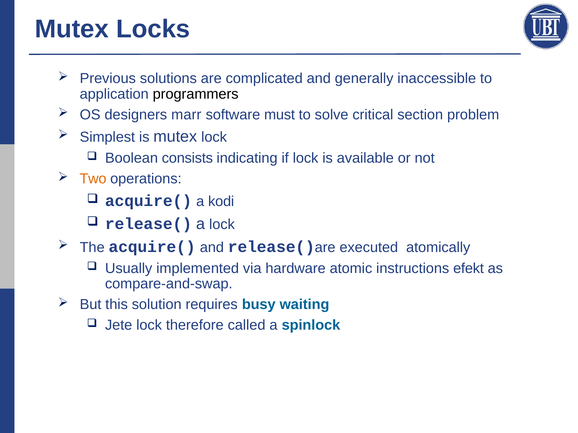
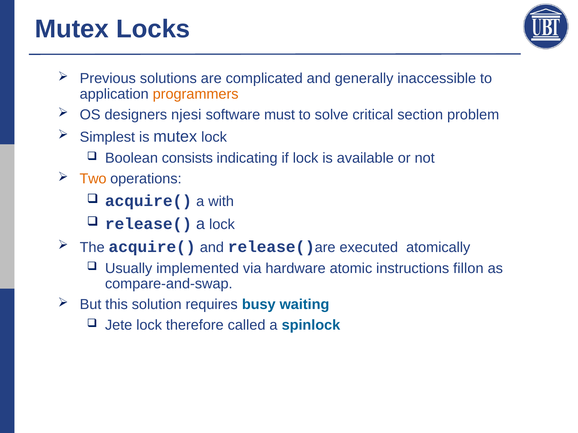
programmers colour: black -> orange
marr: marr -> njesi
kodi: kodi -> with
efekt: efekt -> fillon
